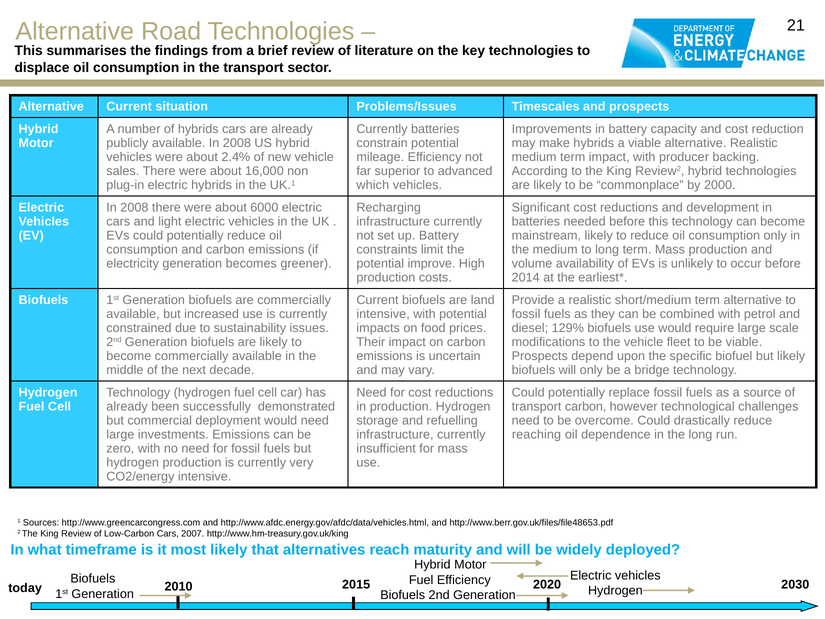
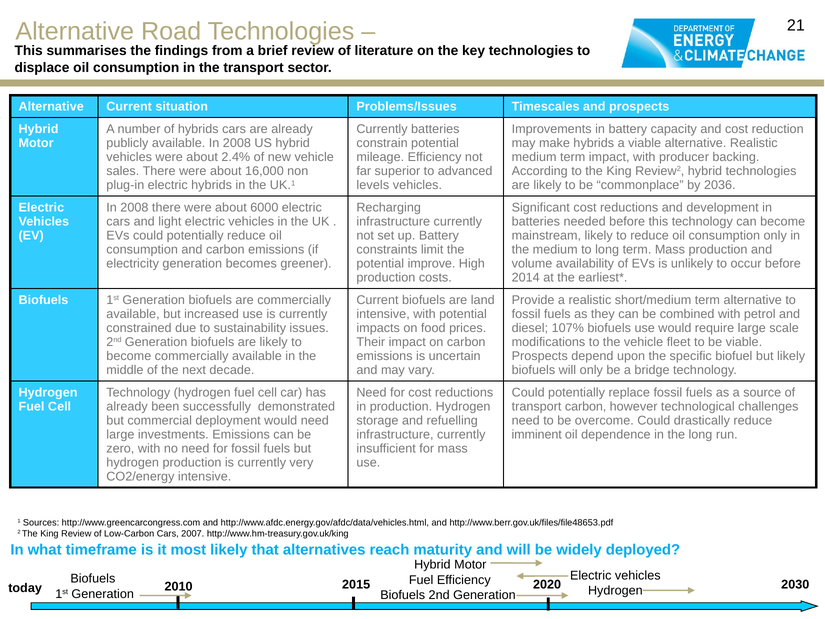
which: which -> levels
2000: 2000 -> 2036
129%: 129% -> 107%
reaching: reaching -> imminent
